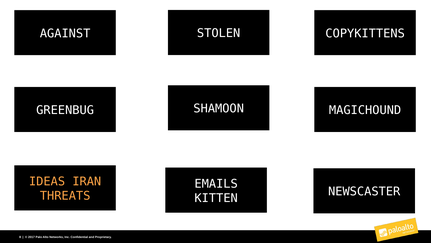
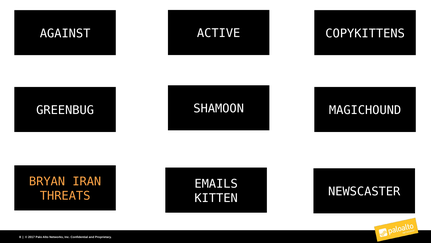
STOLEN: STOLEN -> ACTIVE
IDEAS: IDEAS -> BRYAN
